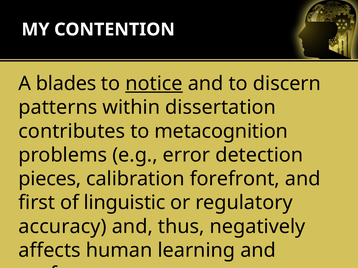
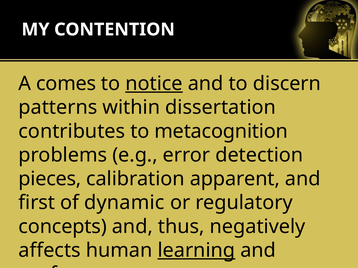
blades: blades -> comes
forefront: forefront -> apparent
linguistic: linguistic -> dynamic
accuracy: accuracy -> concepts
learning underline: none -> present
